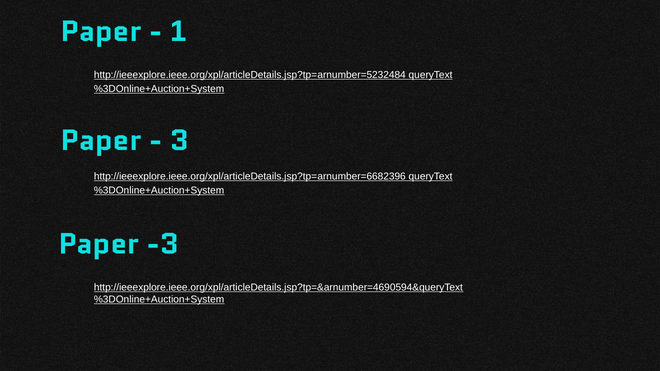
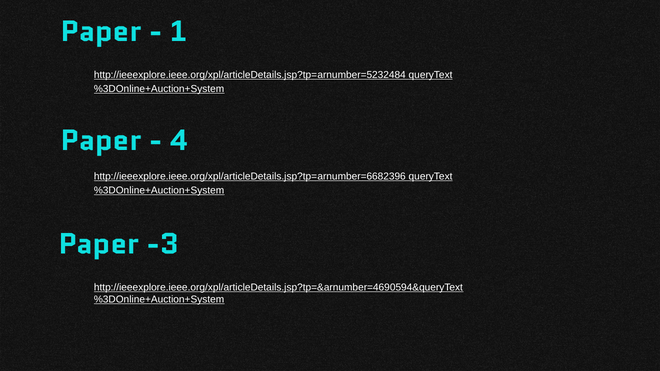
3: 3 -> 4
